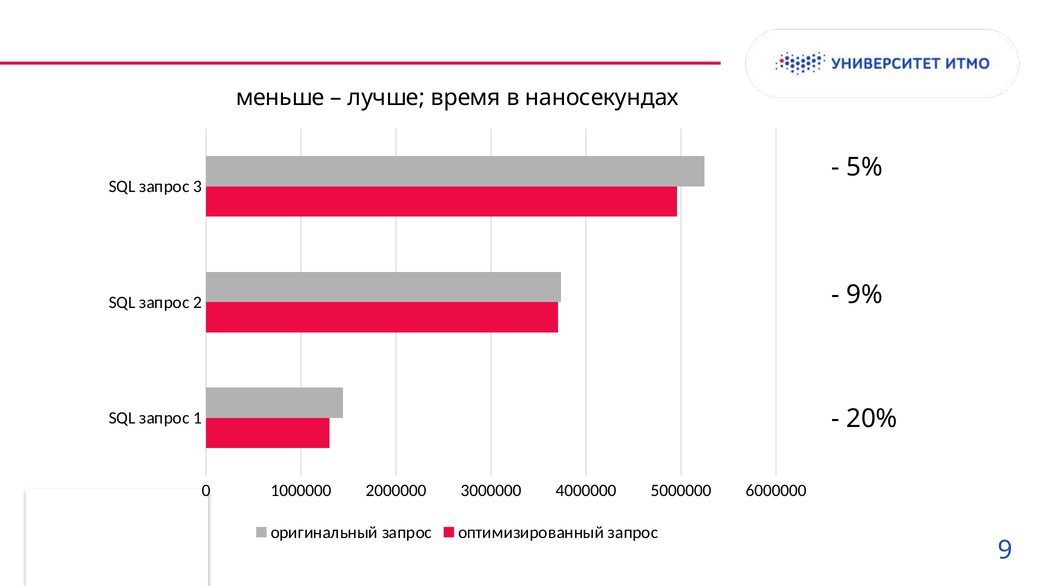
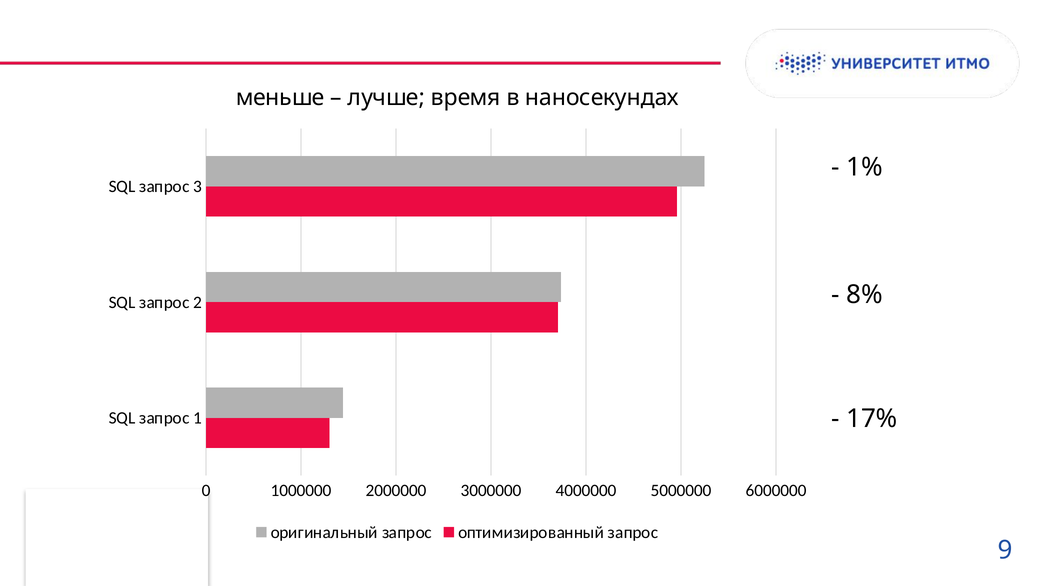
5%: 5% -> 1%
9%: 9% -> 8%
20%: 20% -> 17%
